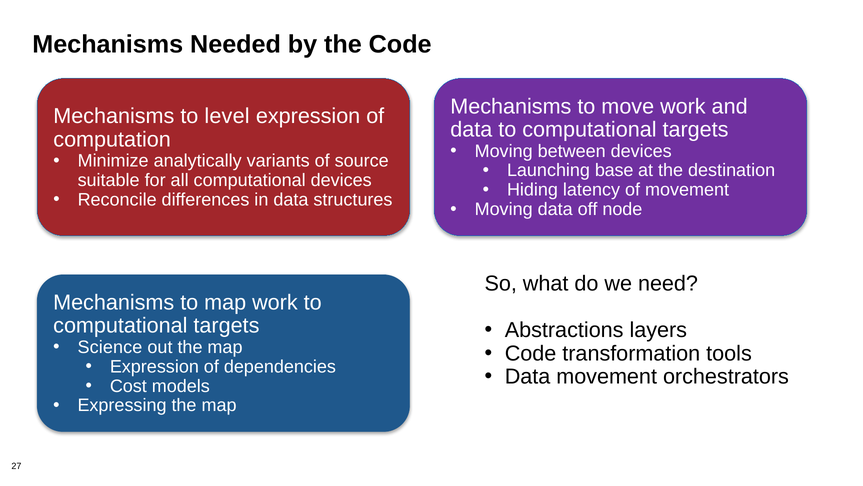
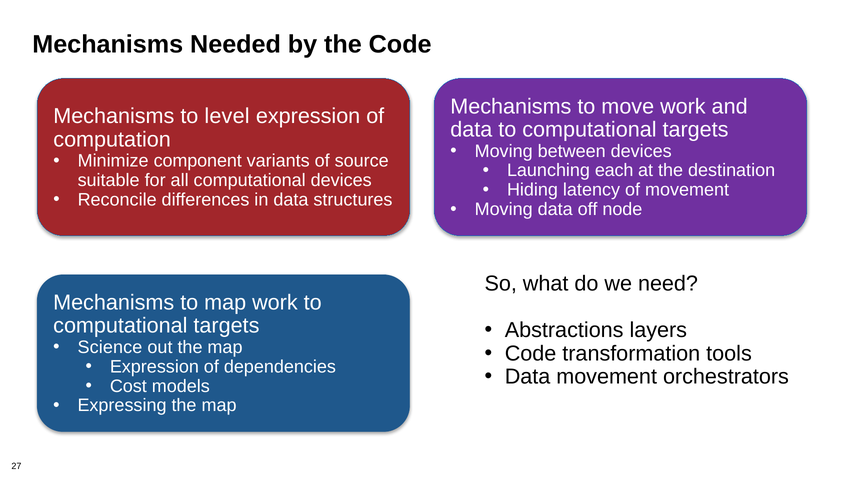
analytically: analytically -> component
base: base -> each
